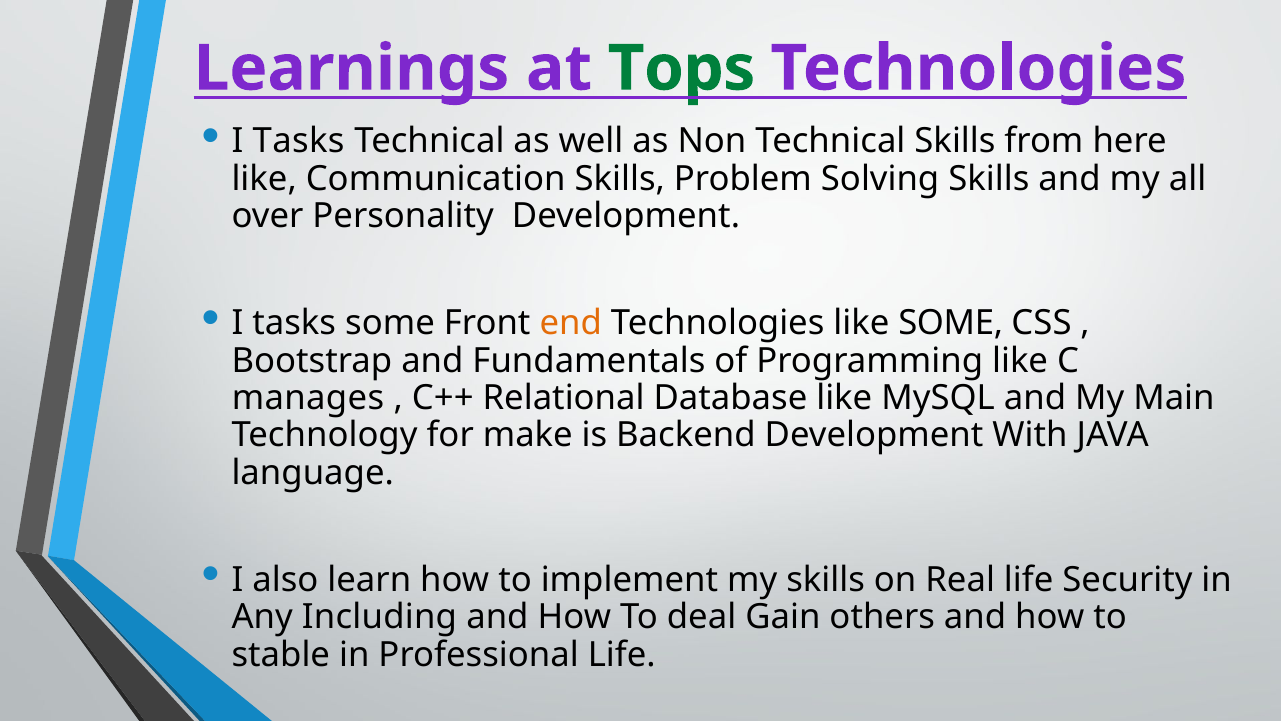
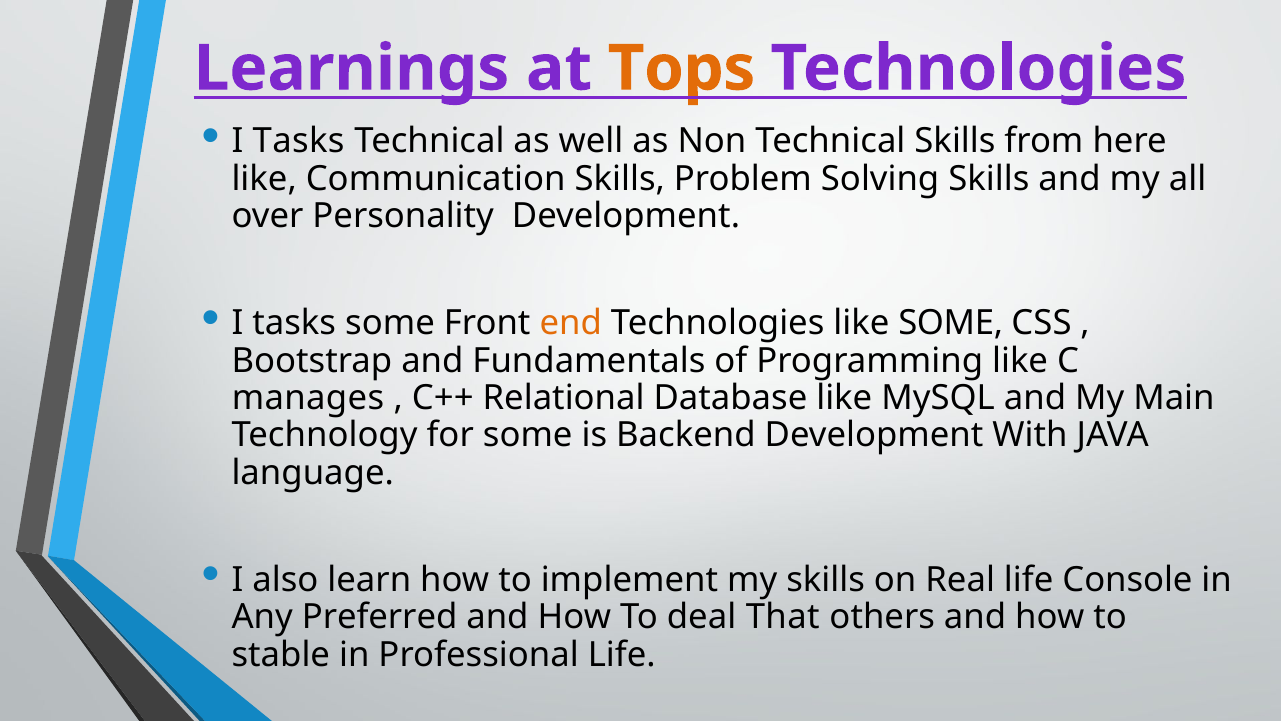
Tops colour: green -> orange
for make: make -> some
Security: Security -> Console
Including: Including -> Preferred
Gain: Gain -> That
